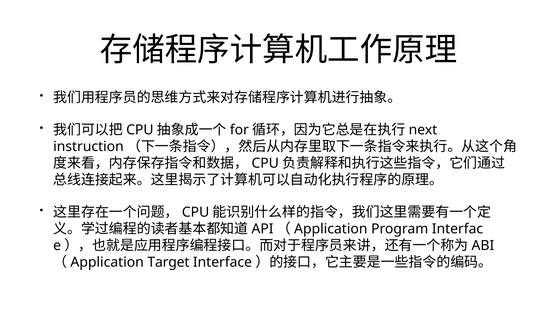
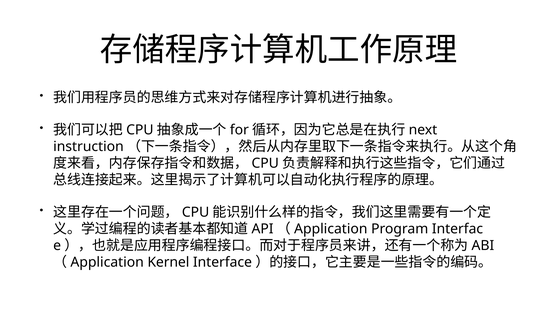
Target: Target -> Kernel
